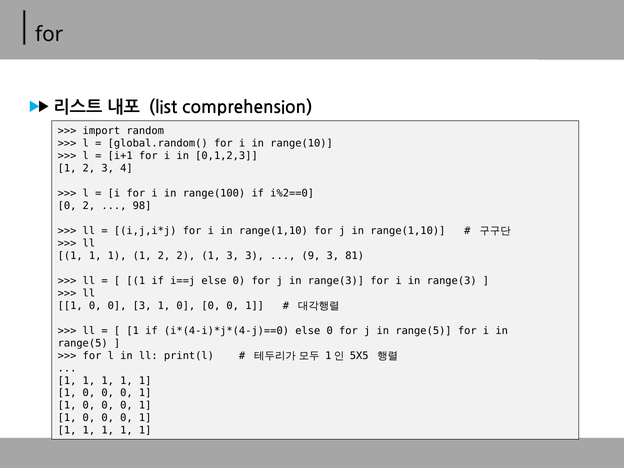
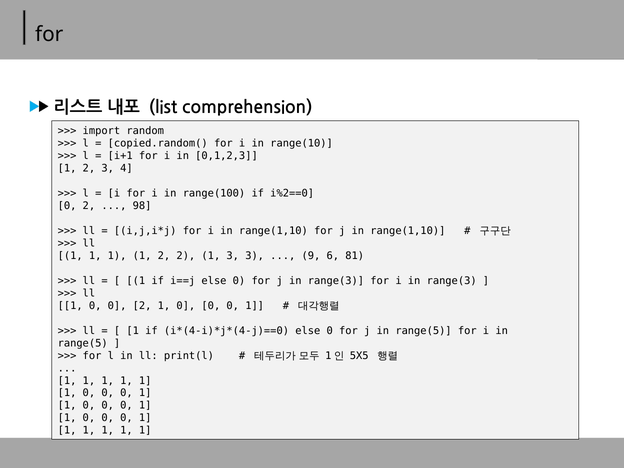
global.random(: global.random( -> copied.random(
9 3: 3 -> 6
0 0 3: 3 -> 2
